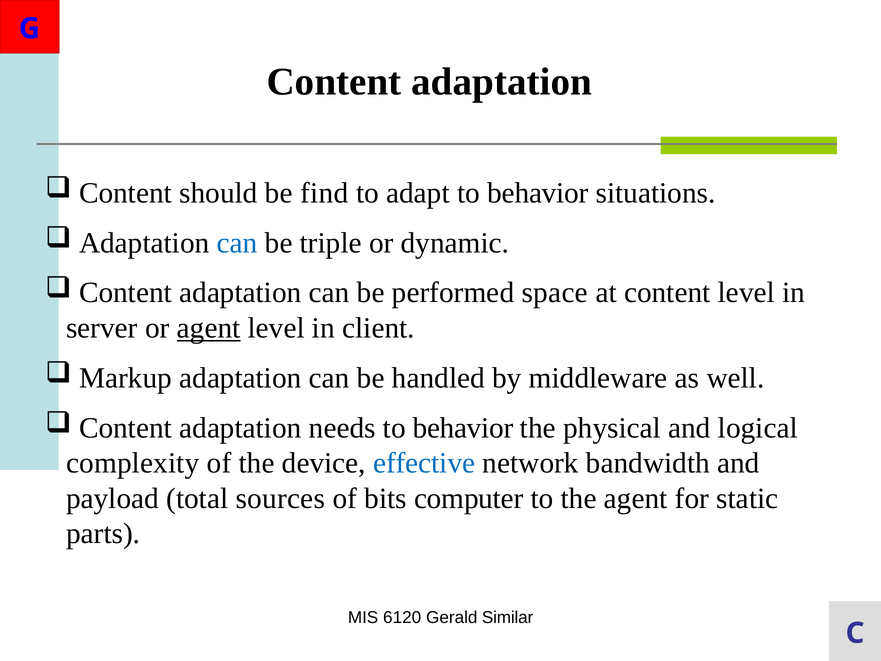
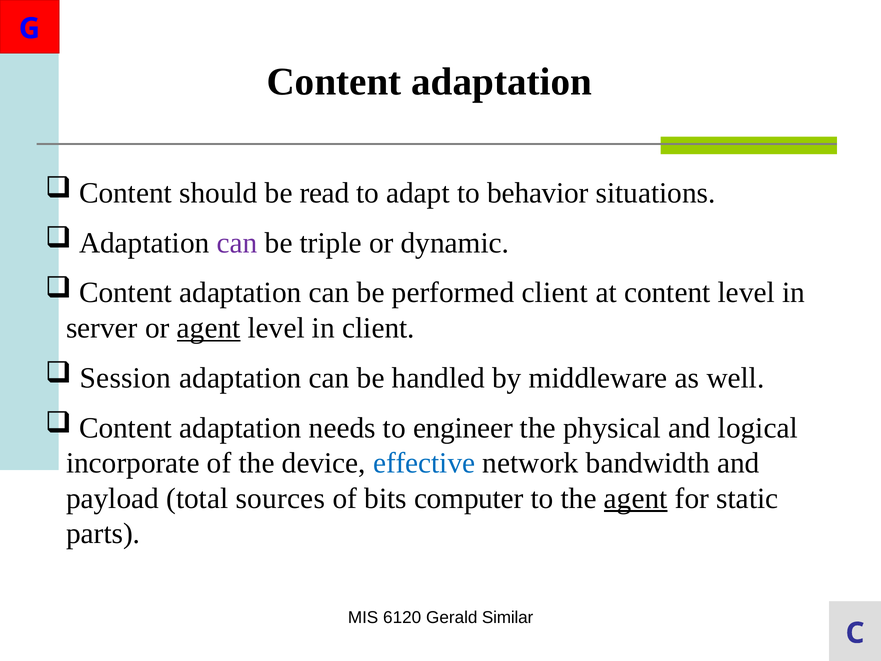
find: find -> read
can at (237, 243) colour: blue -> purple
performed space: space -> client
Markup: Markup -> Session
needs to behavior: behavior -> engineer
complexity: complexity -> incorporate
agent at (636, 498) underline: none -> present
